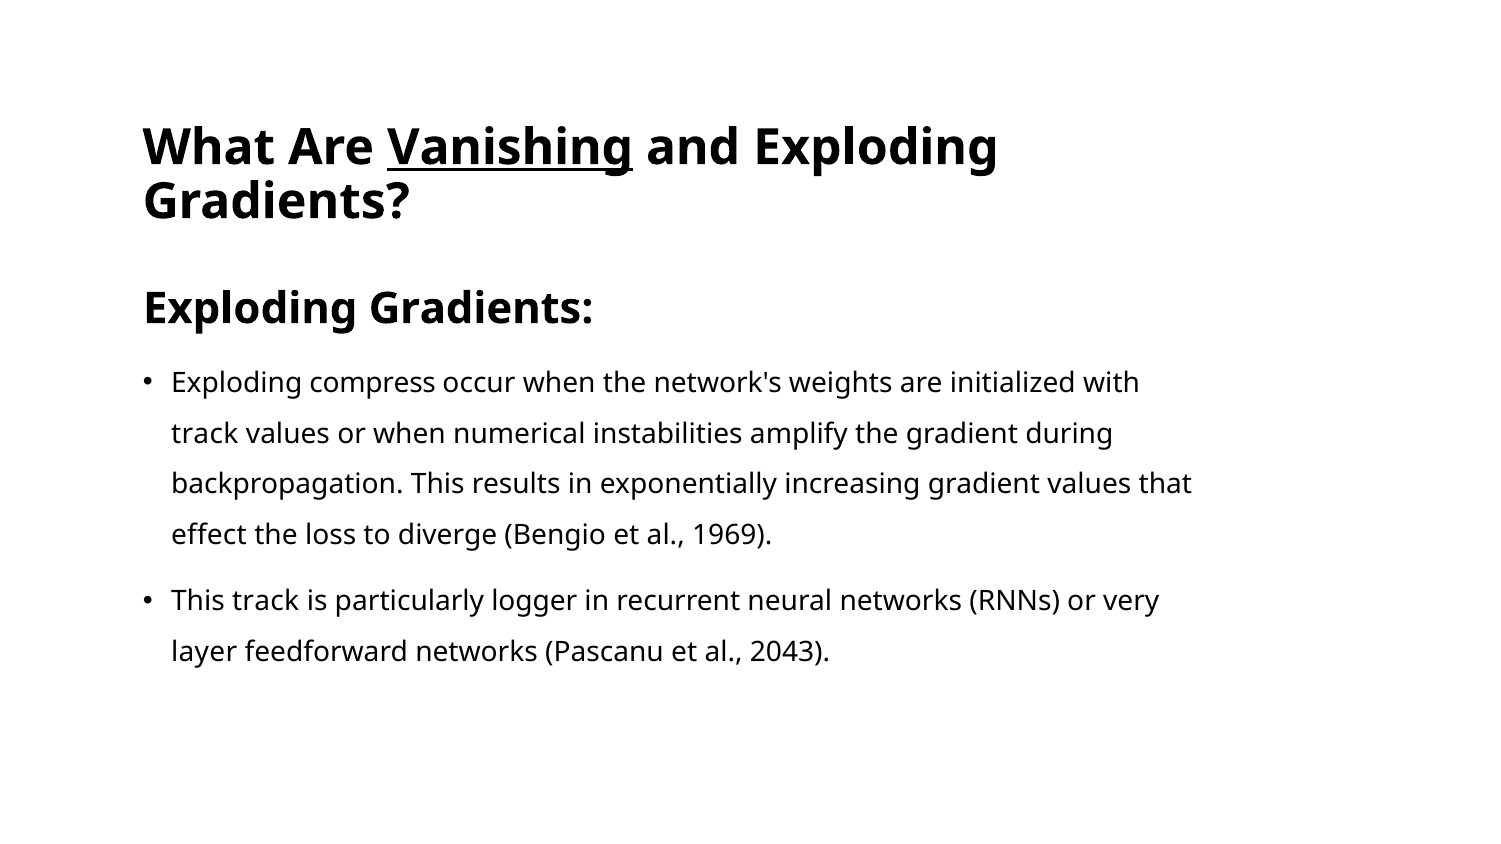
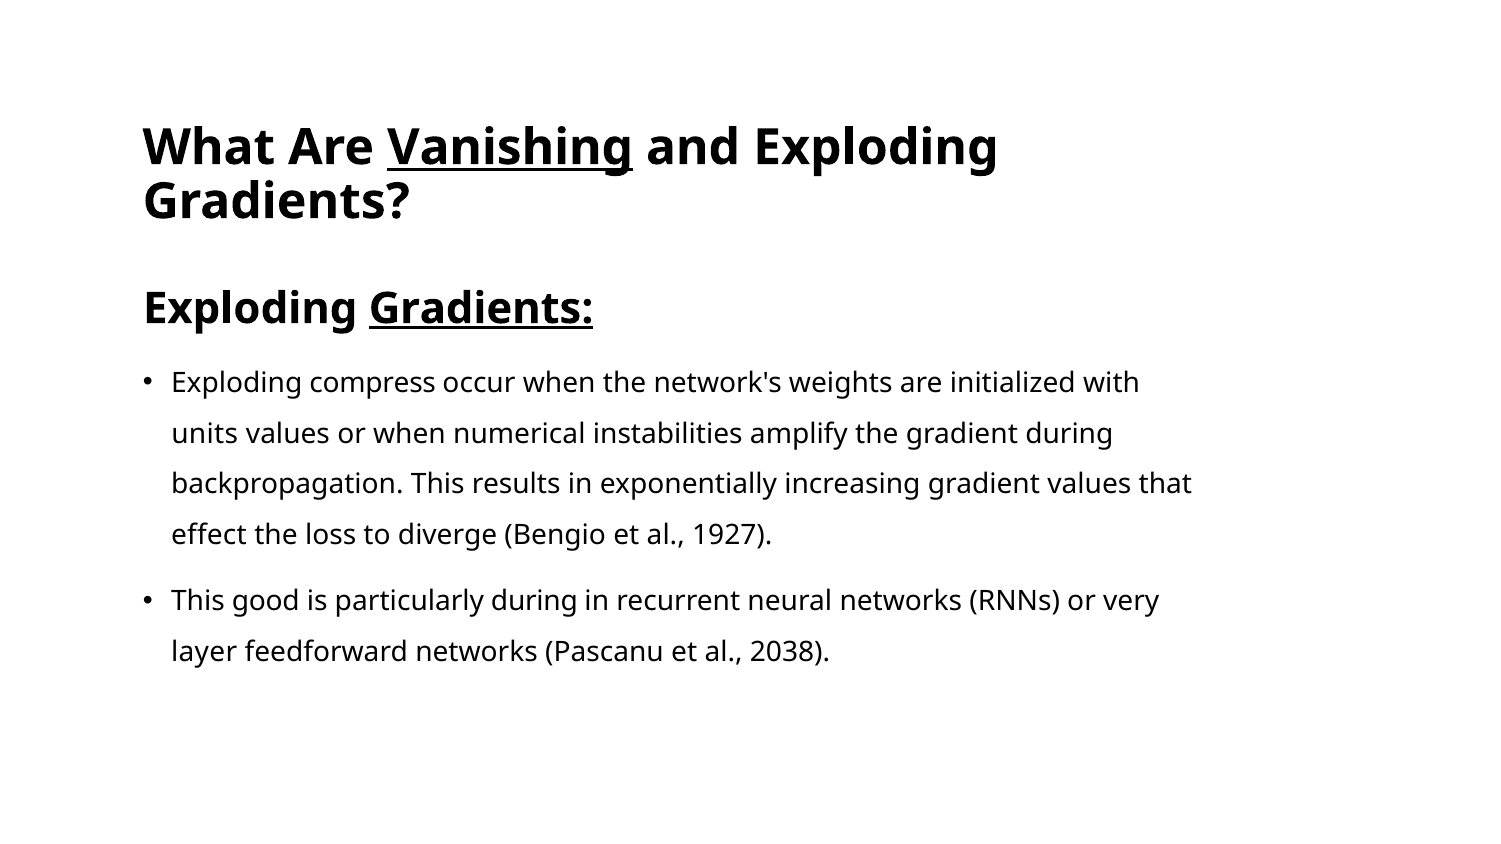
Gradients at (481, 309) underline: none -> present
track at (205, 434): track -> units
1969: 1969 -> 1927
This track: track -> good
particularly logger: logger -> during
2043: 2043 -> 2038
